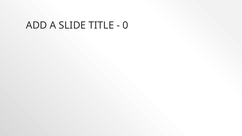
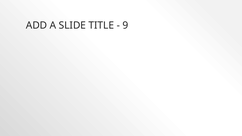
0: 0 -> 9
